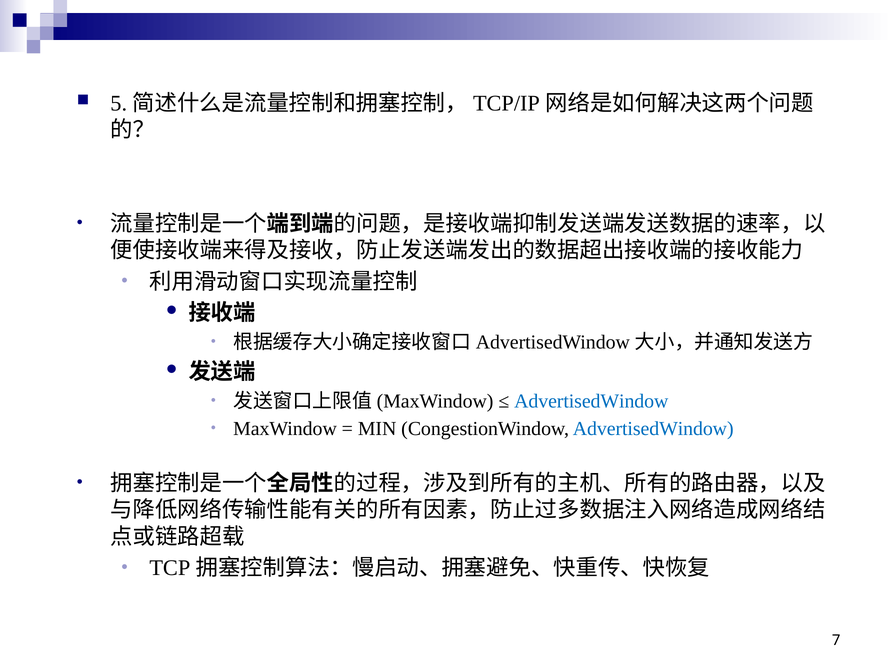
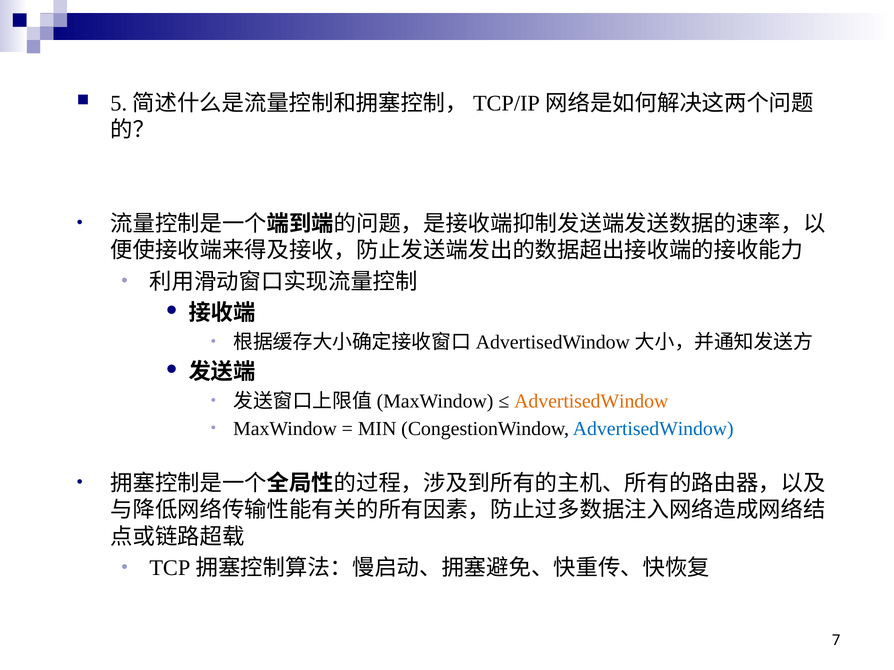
AdvertisedWindow at (591, 401) colour: blue -> orange
